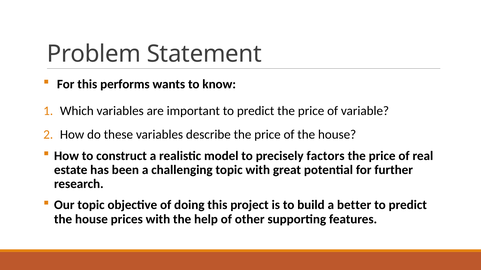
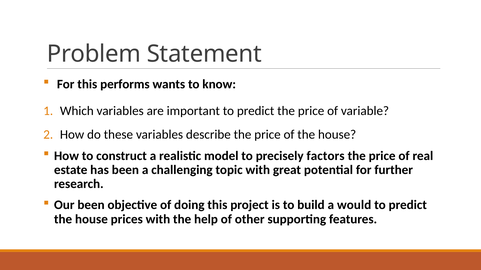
Our topic: topic -> been
better: better -> would
